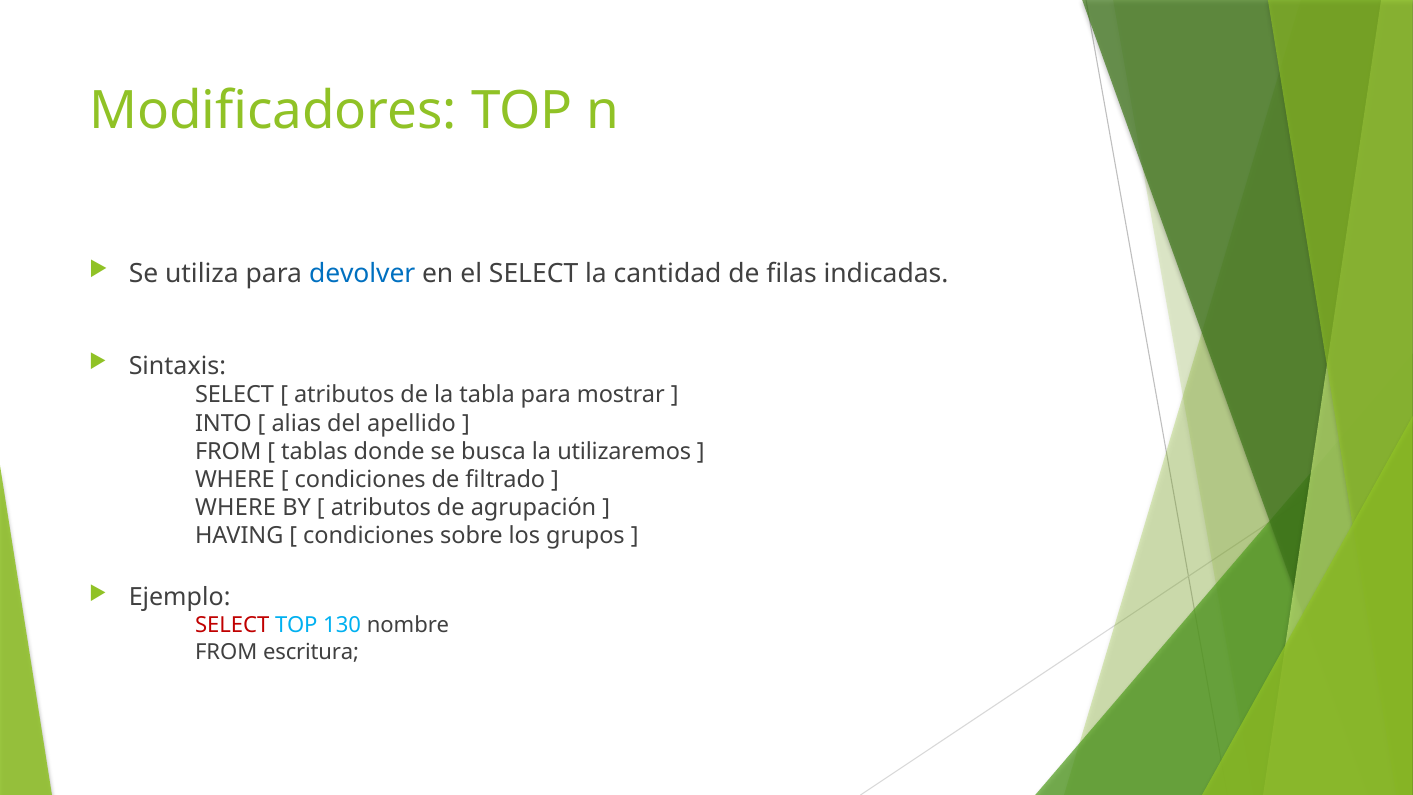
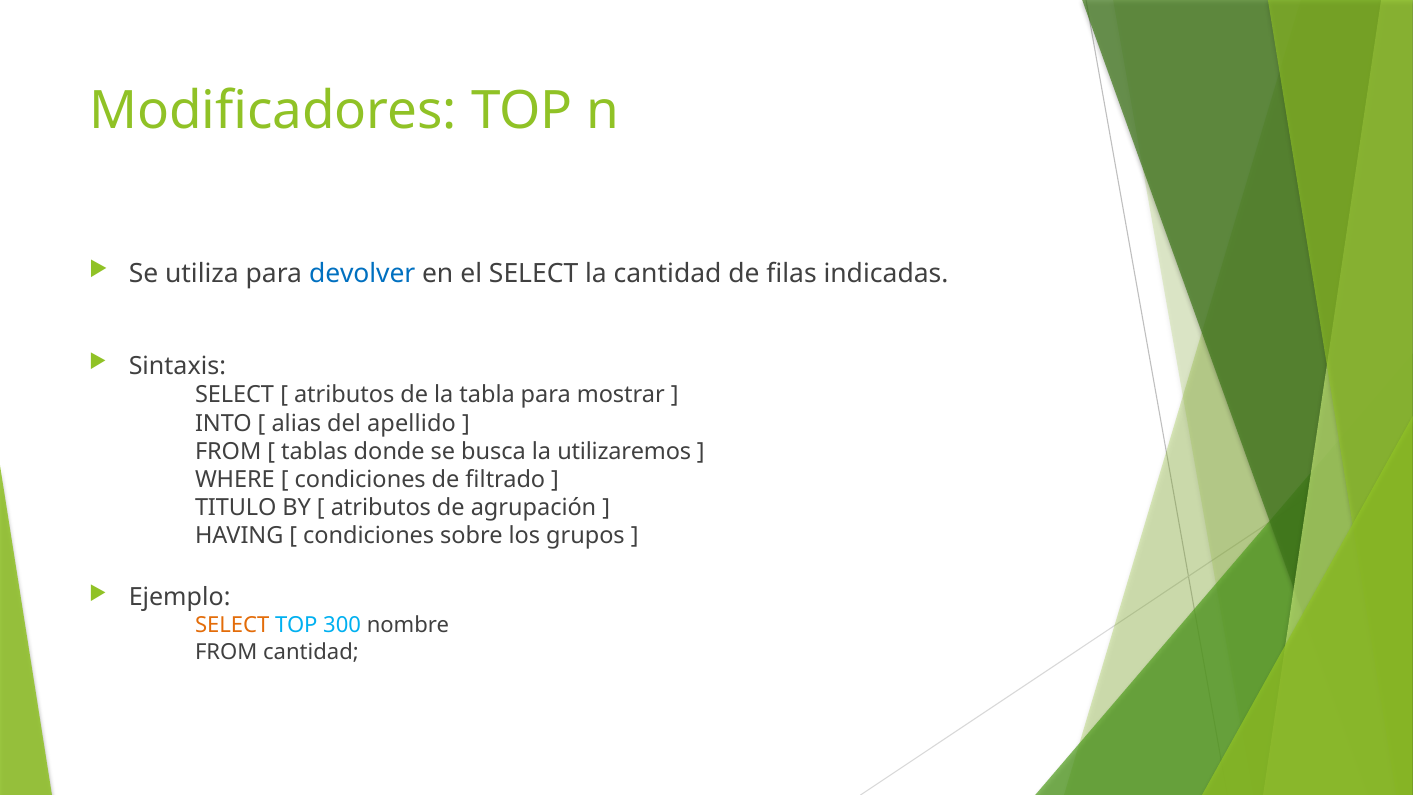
WHERE at (236, 508): WHERE -> TITULO
SELECT at (232, 625) colour: red -> orange
130: 130 -> 300
FROM escritura: escritura -> cantidad
